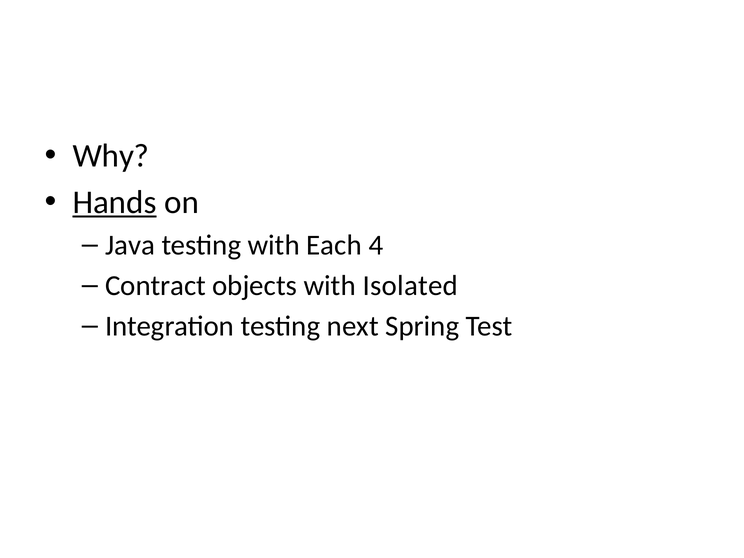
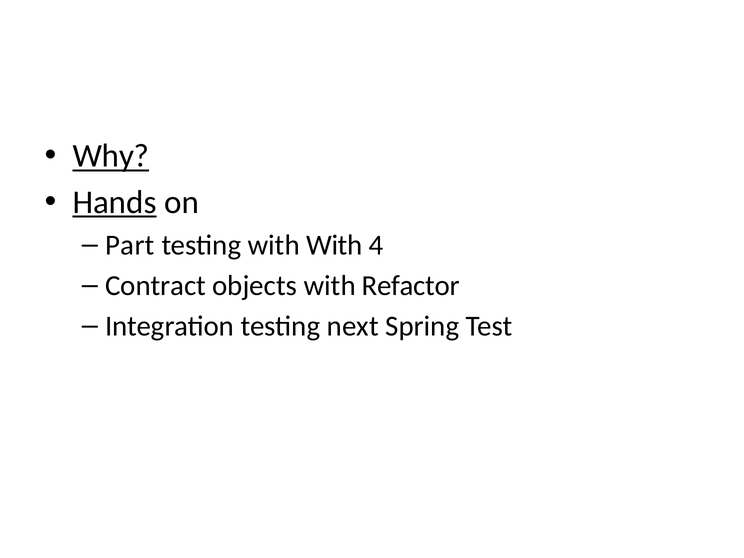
Why underline: none -> present
Java: Java -> Part
with Each: Each -> With
Isolated: Isolated -> Refactor
